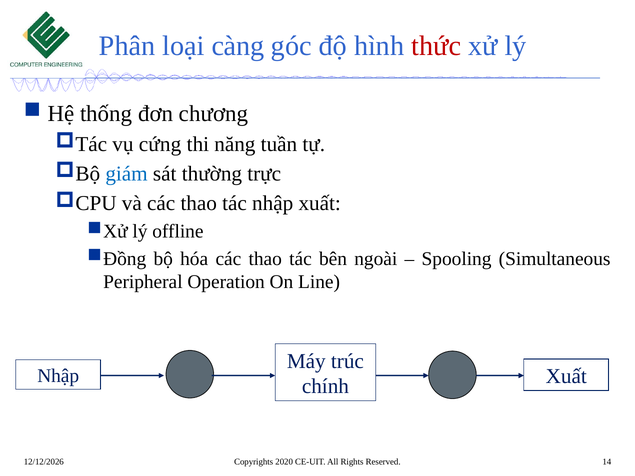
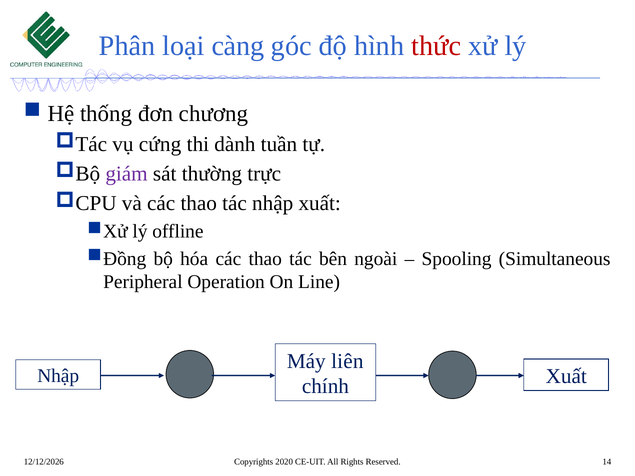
năng: năng -> dành
giám colour: blue -> purple
trúc: trúc -> liên
